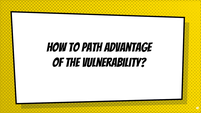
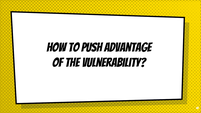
path: path -> push
